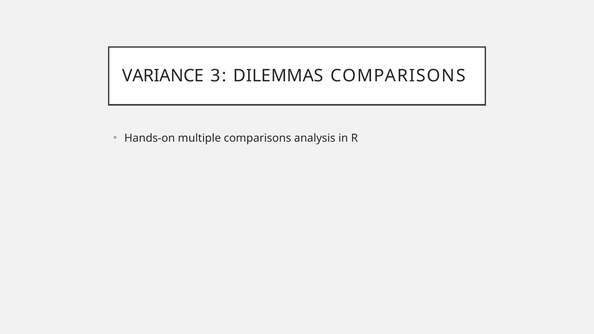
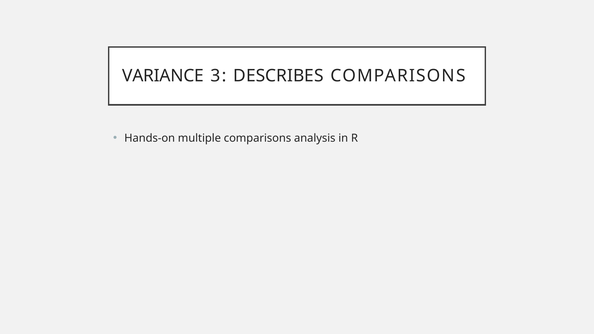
DILEMMAS: DILEMMAS -> DESCRIBES
